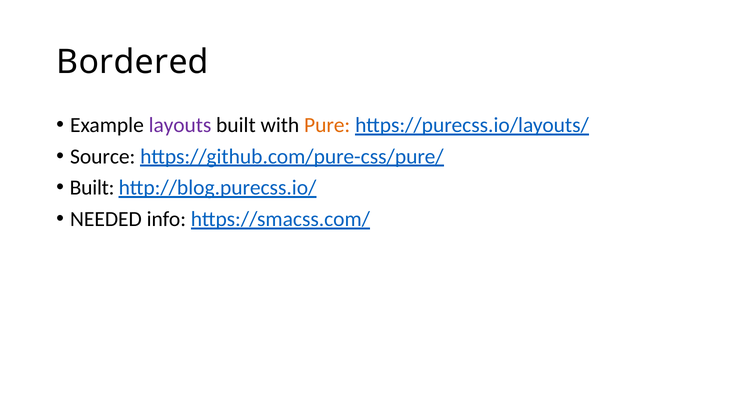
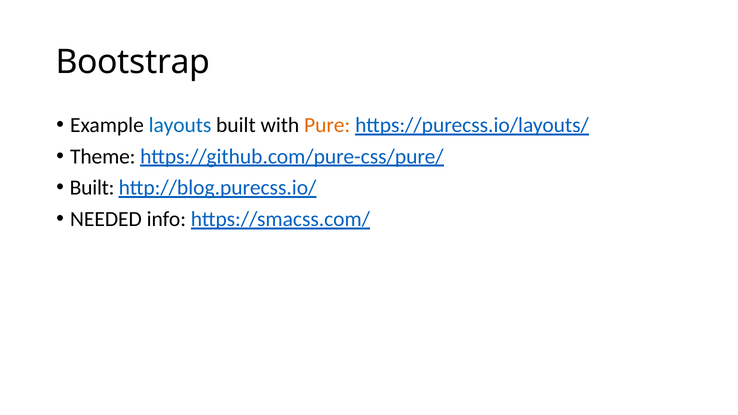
Bordered: Bordered -> Bootstrap
layouts colour: purple -> blue
Source: Source -> Theme
